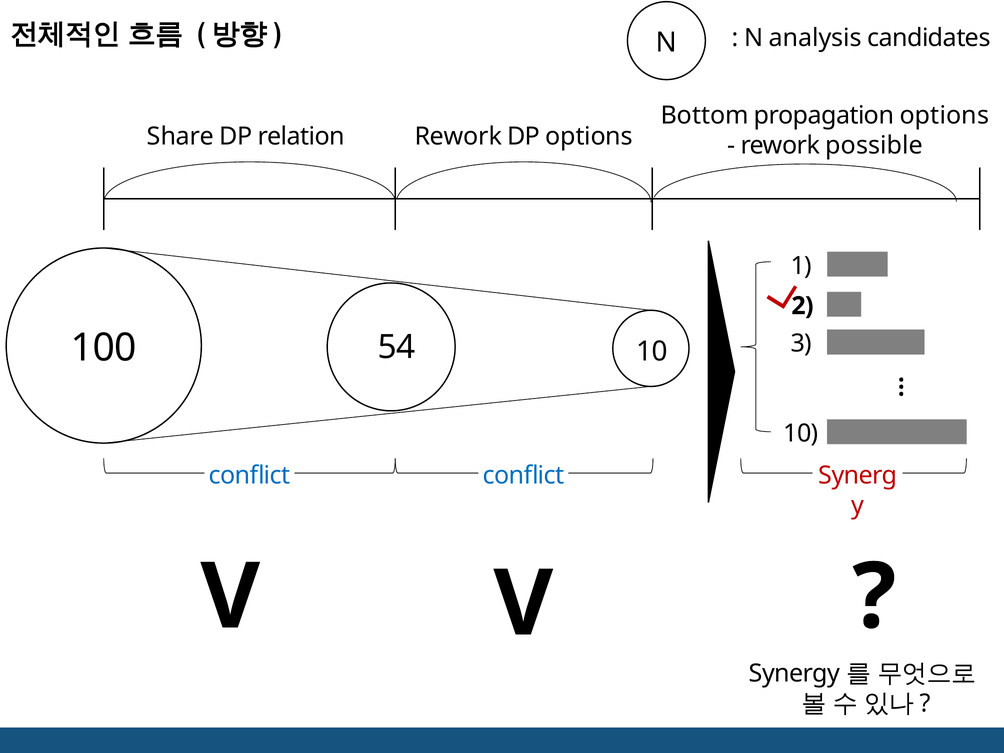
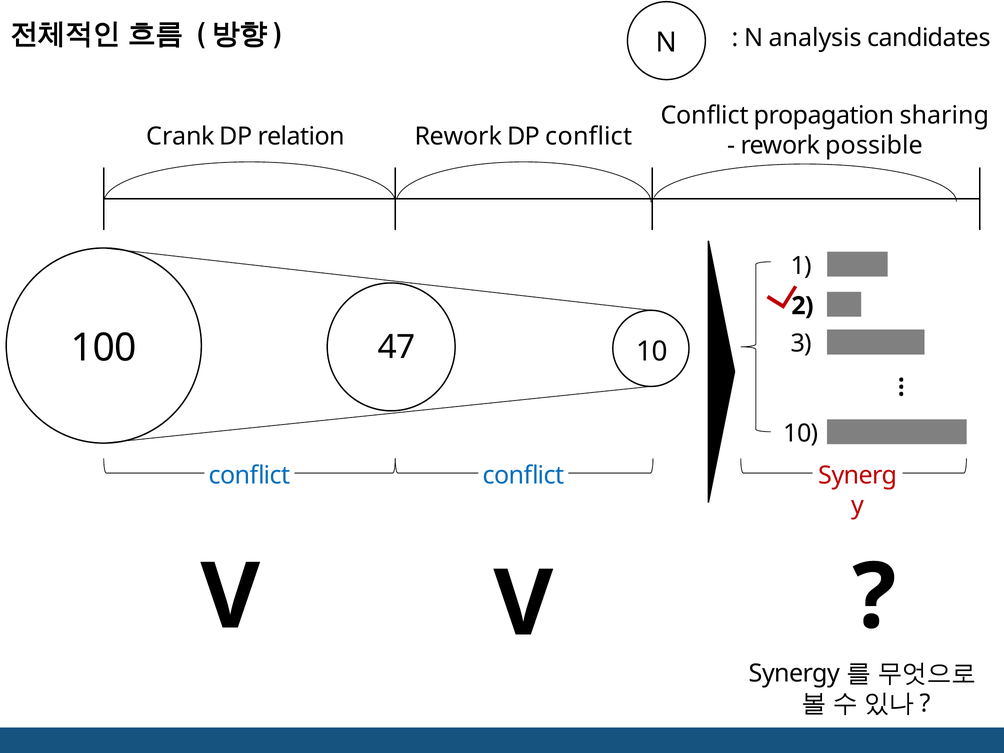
Bottom at (705, 115): Bottom -> Conflict
propagation options: options -> sharing
Share: Share -> Crank
DP options: options -> conflict
54: 54 -> 47
